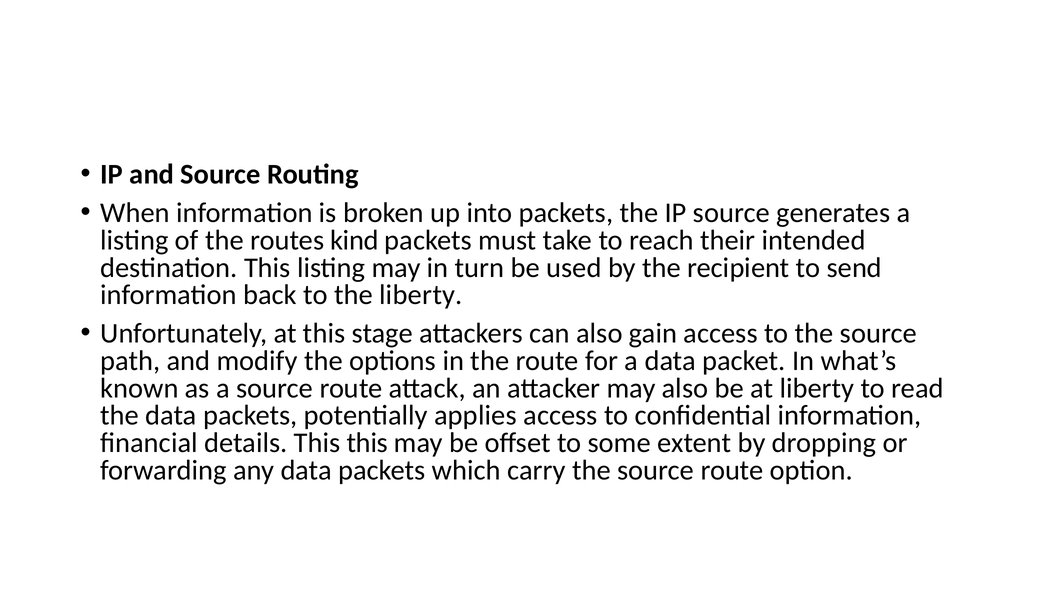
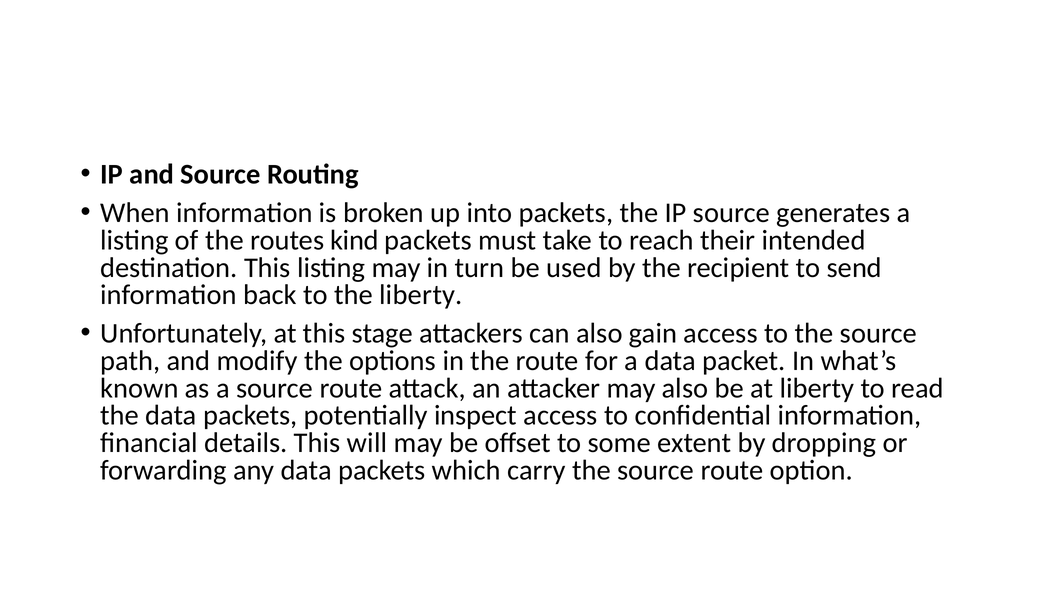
applies: applies -> inspect
This this: this -> will
